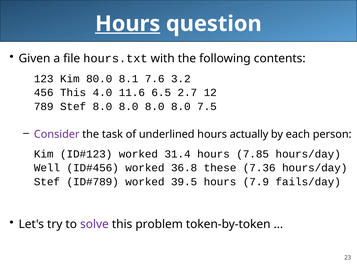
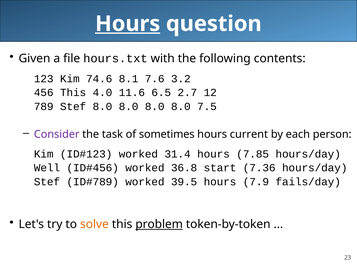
80.0: 80.0 -> 74.6
underlined: underlined -> sometimes
actually: actually -> current
these: these -> start
solve colour: purple -> orange
problem underline: none -> present
